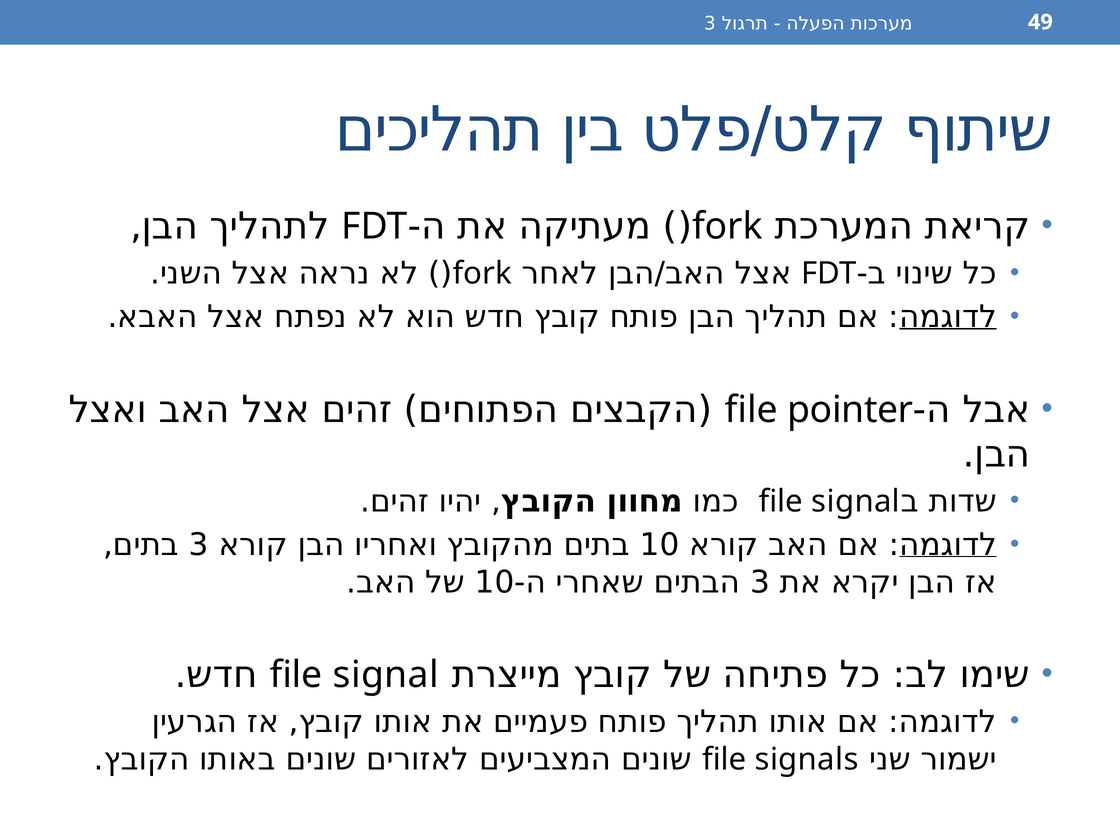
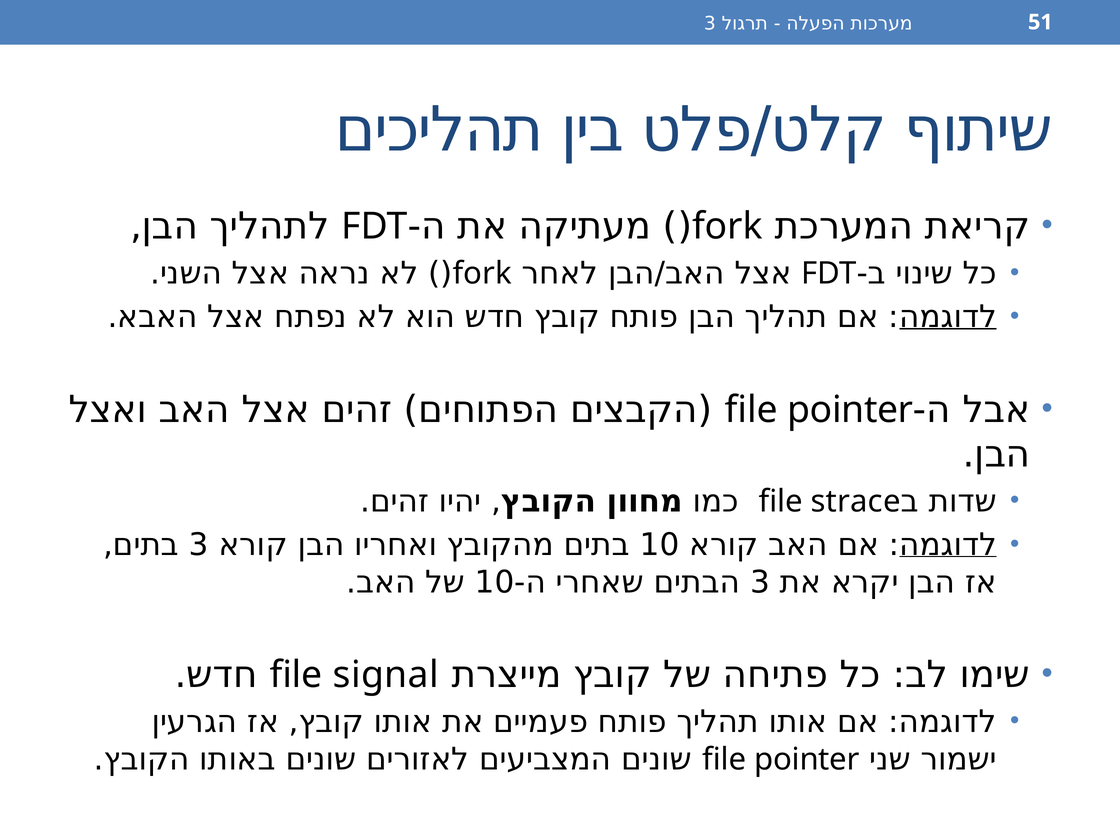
49: 49 -> 51
signal at (856, 501): signal -> strace
signals at (807, 759): signals -> pointer
